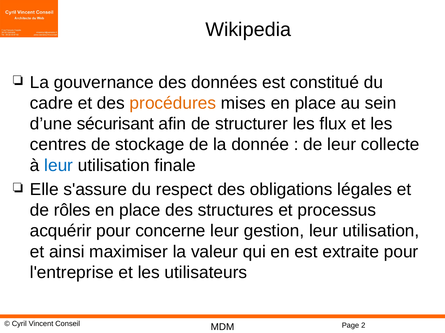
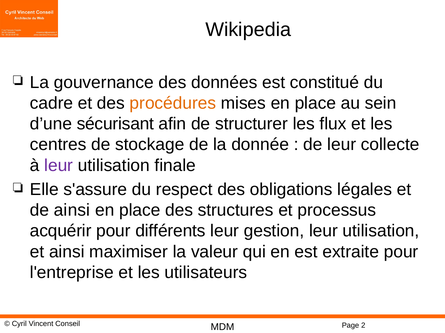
leur at (59, 166) colour: blue -> purple
de rôles: rôles -> ainsi
concerne: concerne -> différents
